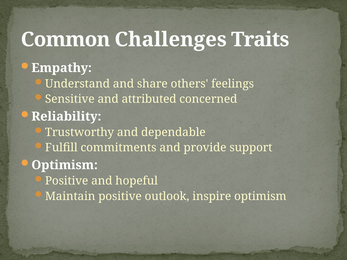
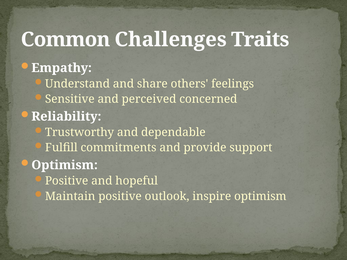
attributed: attributed -> perceived
